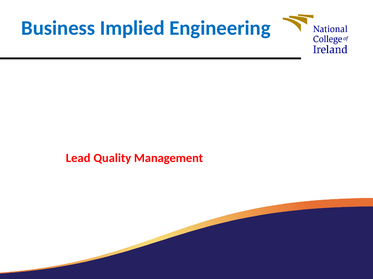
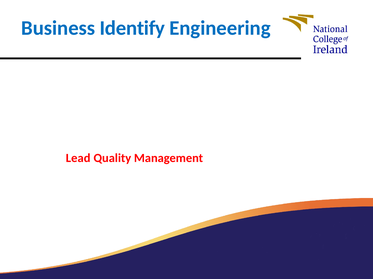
Implied: Implied -> Identify
